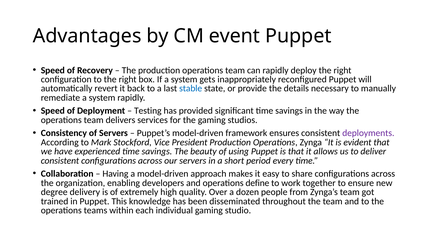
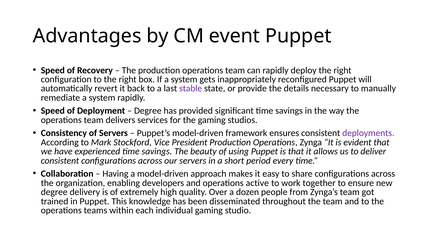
stable colour: blue -> purple
Testing at (148, 111): Testing -> Degree
define: define -> active
